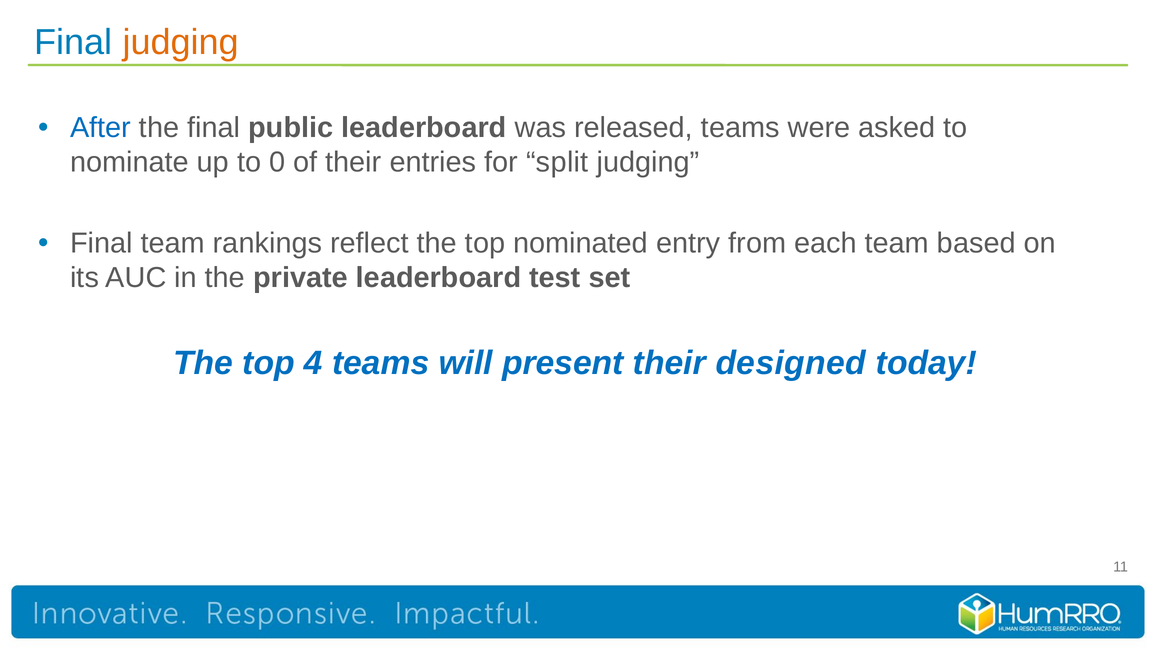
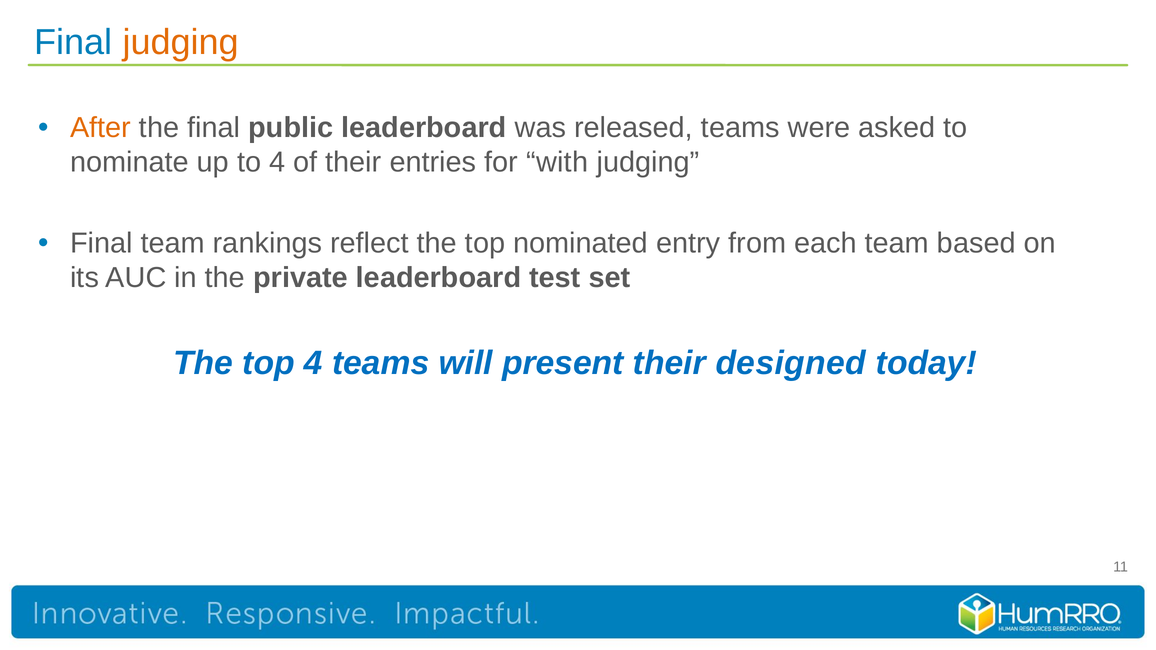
After colour: blue -> orange
to 0: 0 -> 4
split: split -> with
